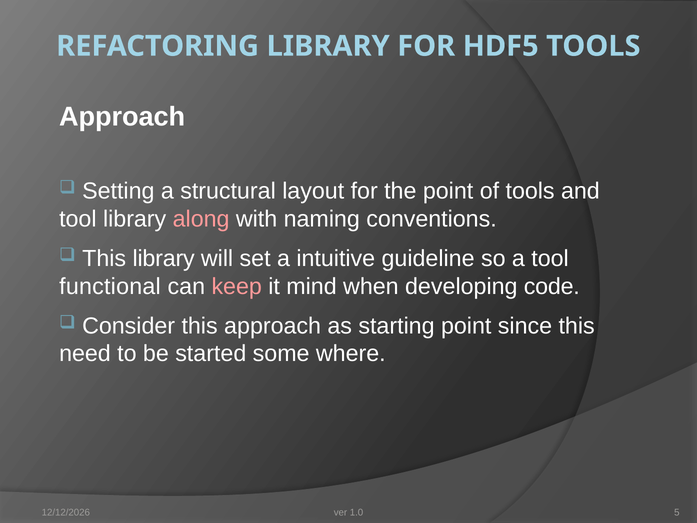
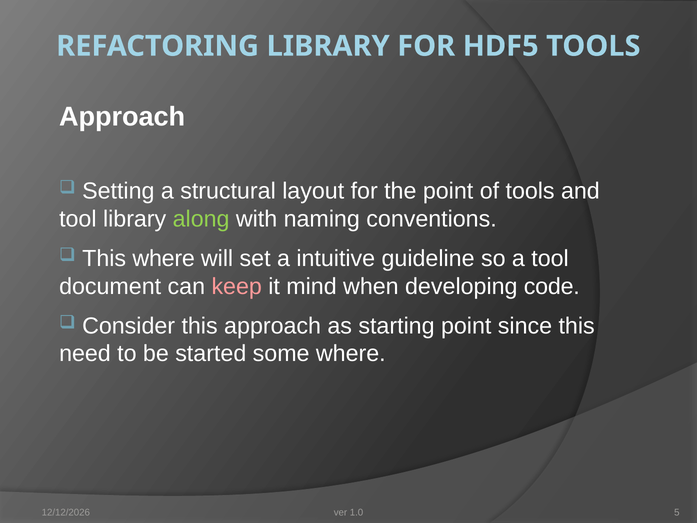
along colour: pink -> light green
This library: library -> where
functional: functional -> document
